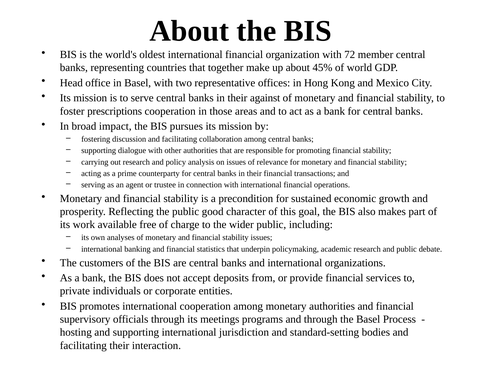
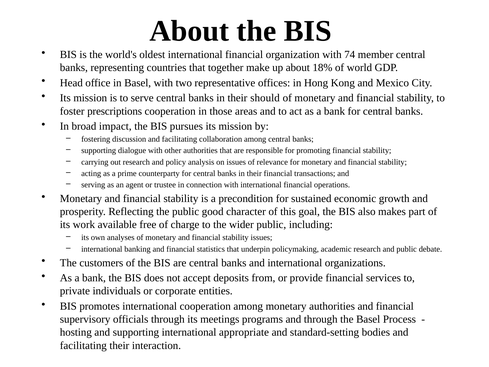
72: 72 -> 74
45%: 45% -> 18%
against: against -> should
jurisdiction: jurisdiction -> appropriate
